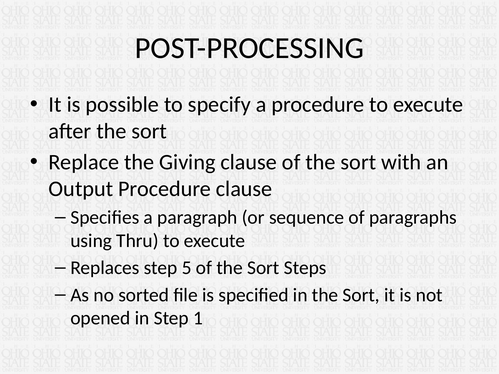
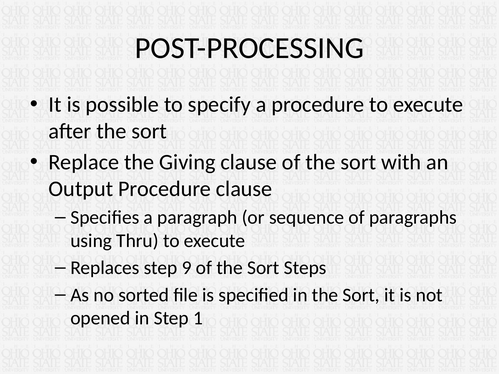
5: 5 -> 9
